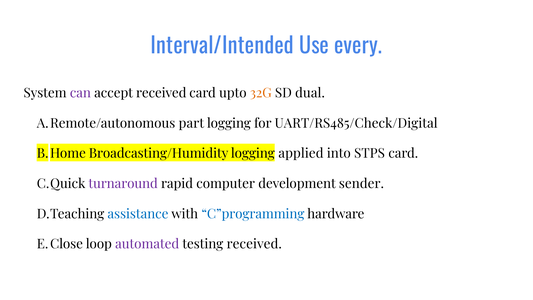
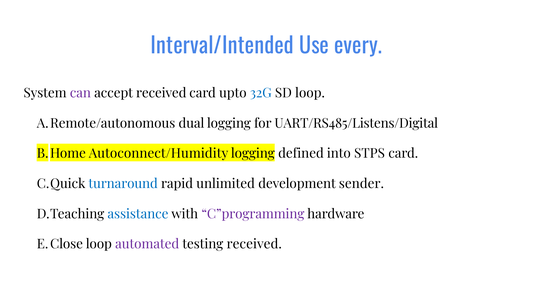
32G colour: orange -> blue
SD dual: dual -> loop
part: part -> dual
UART/RS485/Check/Digital: UART/RS485/Check/Digital -> UART/RS485/Listens/Digital
Broadcasting/Humidity: Broadcasting/Humidity -> Autoconnect/Humidity
applied: applied -> defined
turnaround colour: purple -> blue
computer: computer -> unlimited
C”programming colour: blue -> purple
